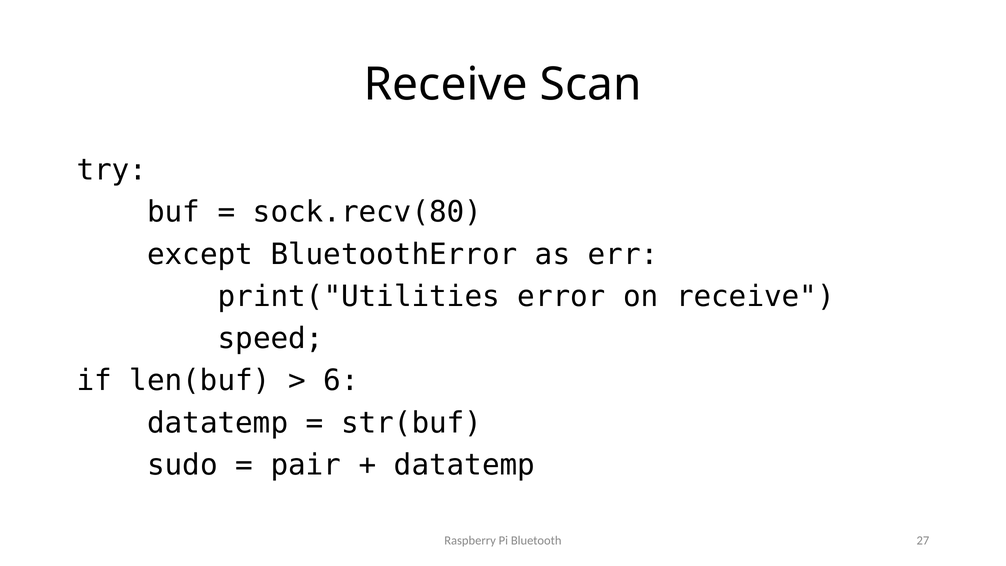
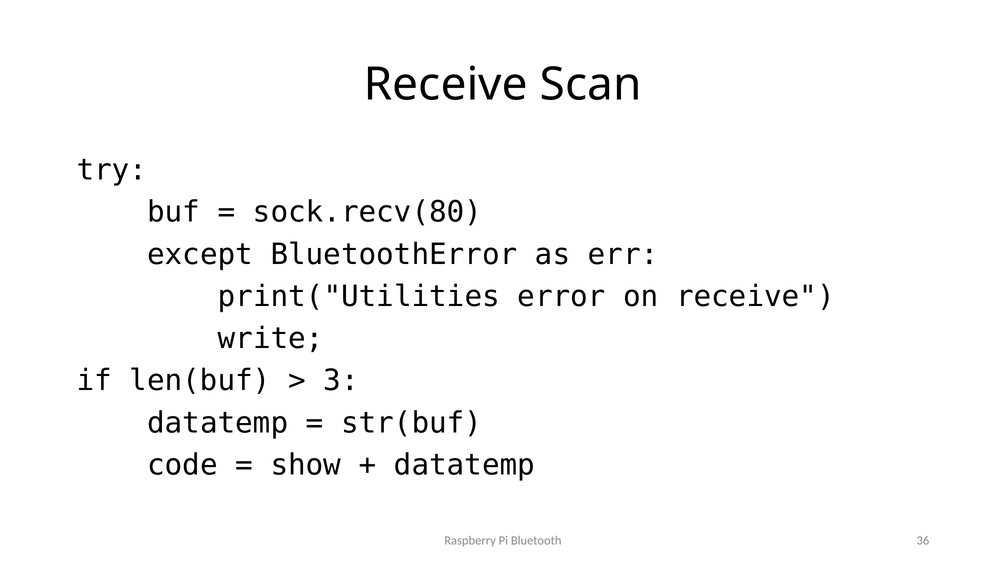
speed: speed -> write
6: 6 -> 3
sudo: sudo -> code
pair: pair -> show
27: 27 -> 36
